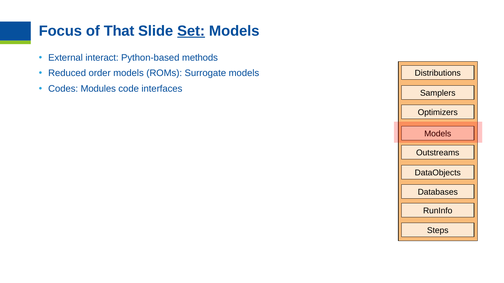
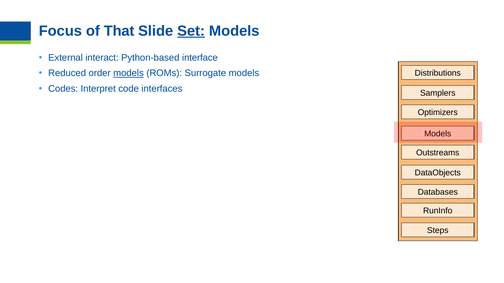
methods: methods -> interface
models at (129, 73) underline: none -> present
Modules: Modules -> Interpret
